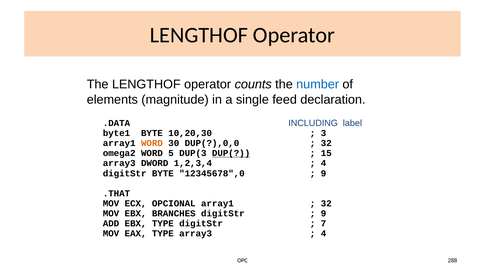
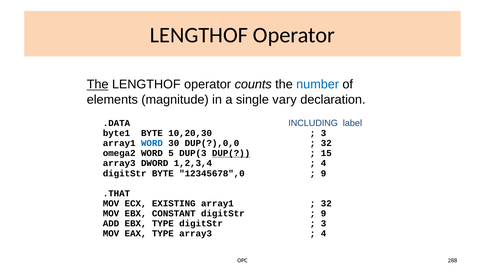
The at (98, 84) underline: none -> present
feed: feed -> vary
WORD at (152, 143) colour: orange -> blue
OPCIONAL: OPCIONAL -> EXISTING
BRANCHES: BRANCHES -> CONSTANT
7 at (324, 223): 7 -> 3
